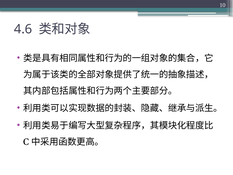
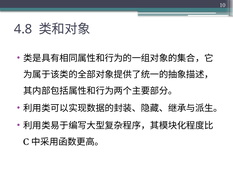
4.6: 4.6 -> 4.8
